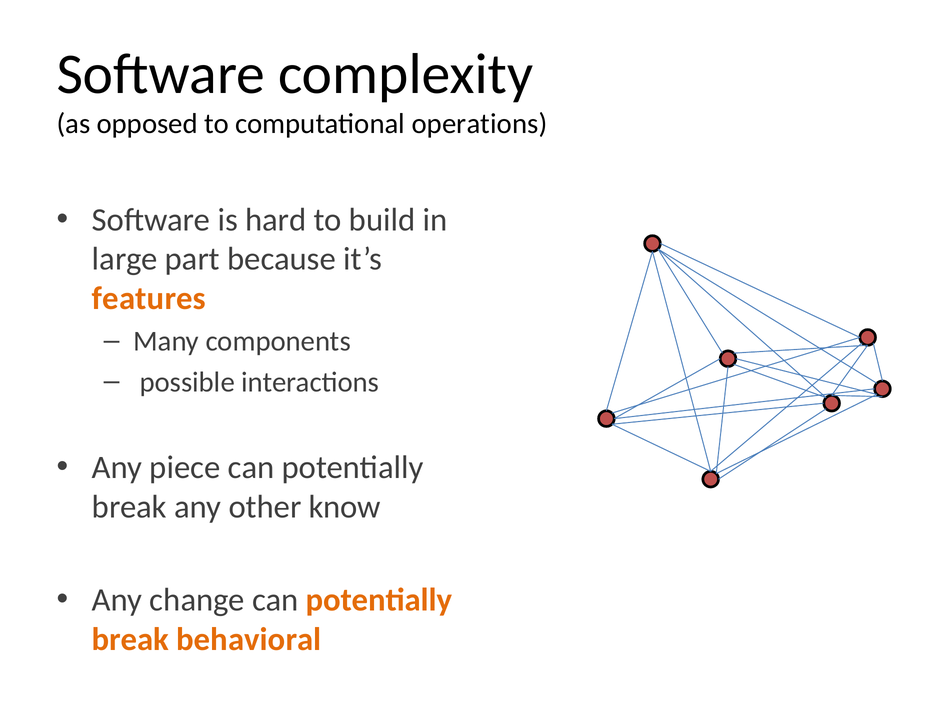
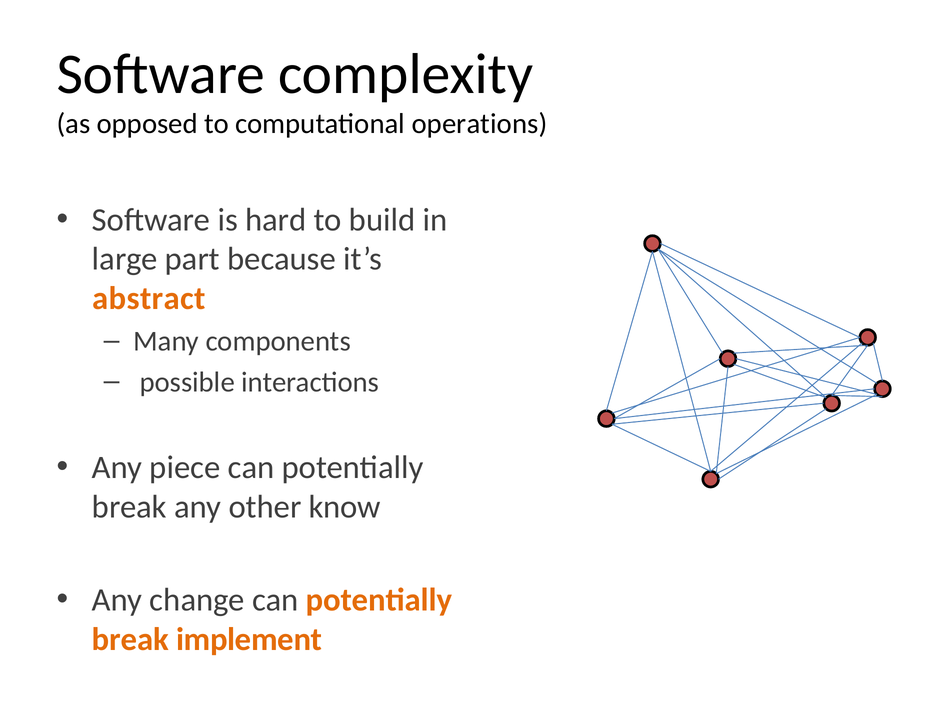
features: features -> abstract
behavioral: behavioral -> implement
